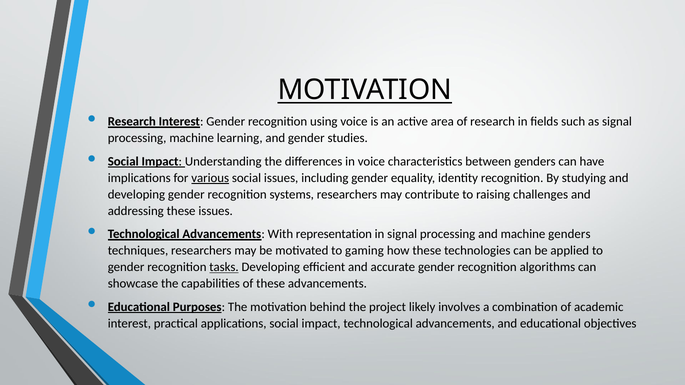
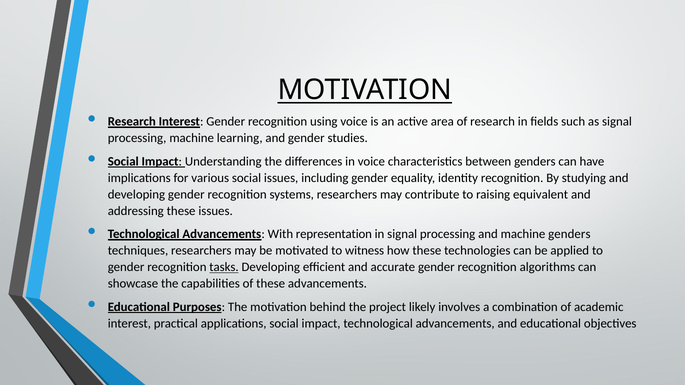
various underline: present -> none
challenges: challenges -> equivalent
gaming: gaming -> witness
